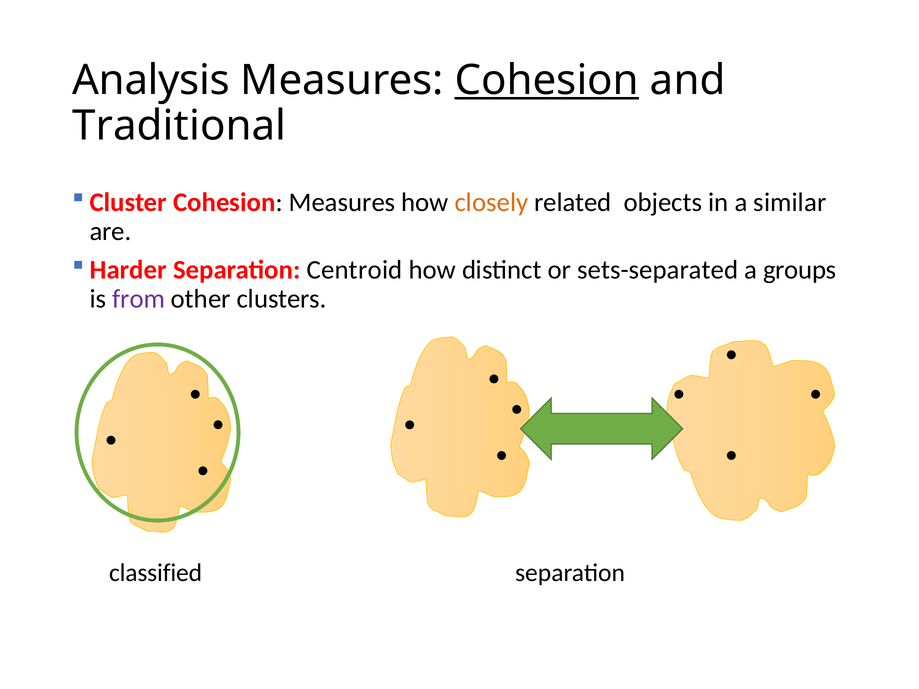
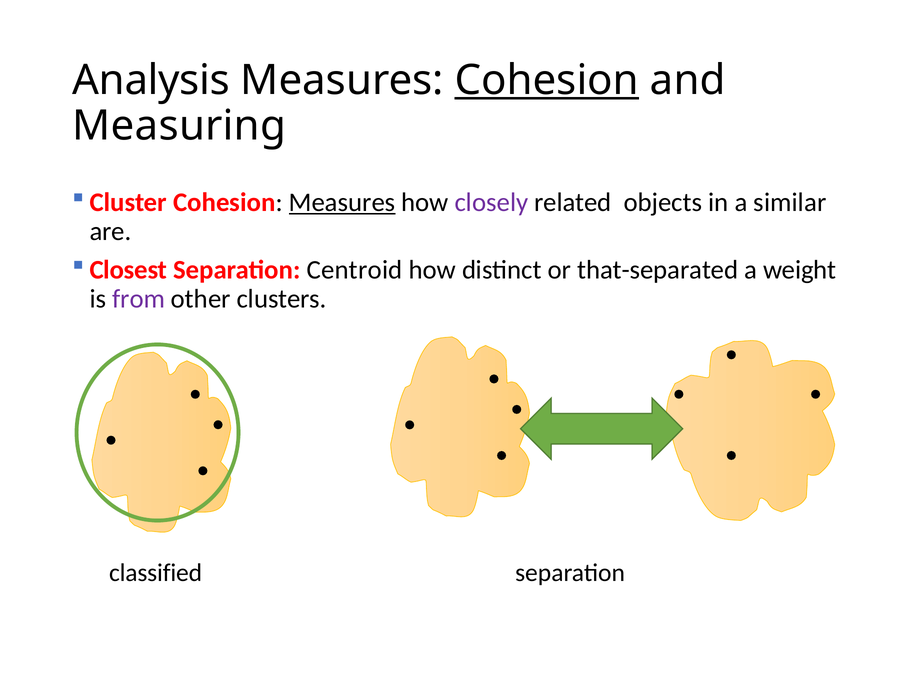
Traditional: Traditional -> Measuring
Measures at (342, 202) underline: none -> present
closely colour: orange -> purple
Harder: Harder -> Closest
sets-separated: sets-separated -> that-separated
groups: groups -> weight
